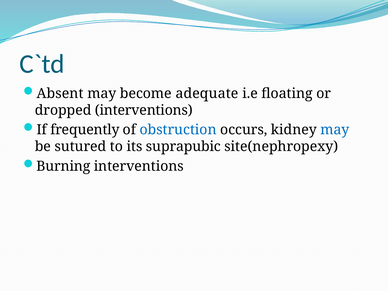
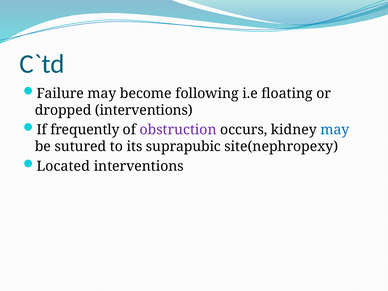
Absent: Absent -> Failure
adequate: adequate -> following
obstruction colour: blue -> purple
Burning: Burning -> Located
